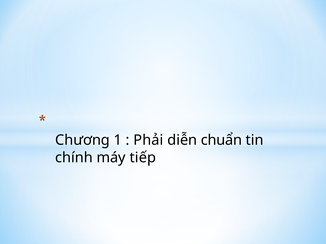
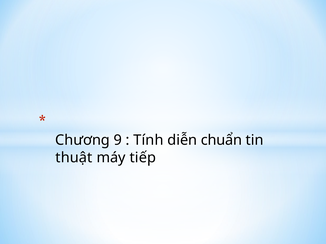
1: 1 -> 9
Phải: Phải -> Tính
chính: chính -> thuật
